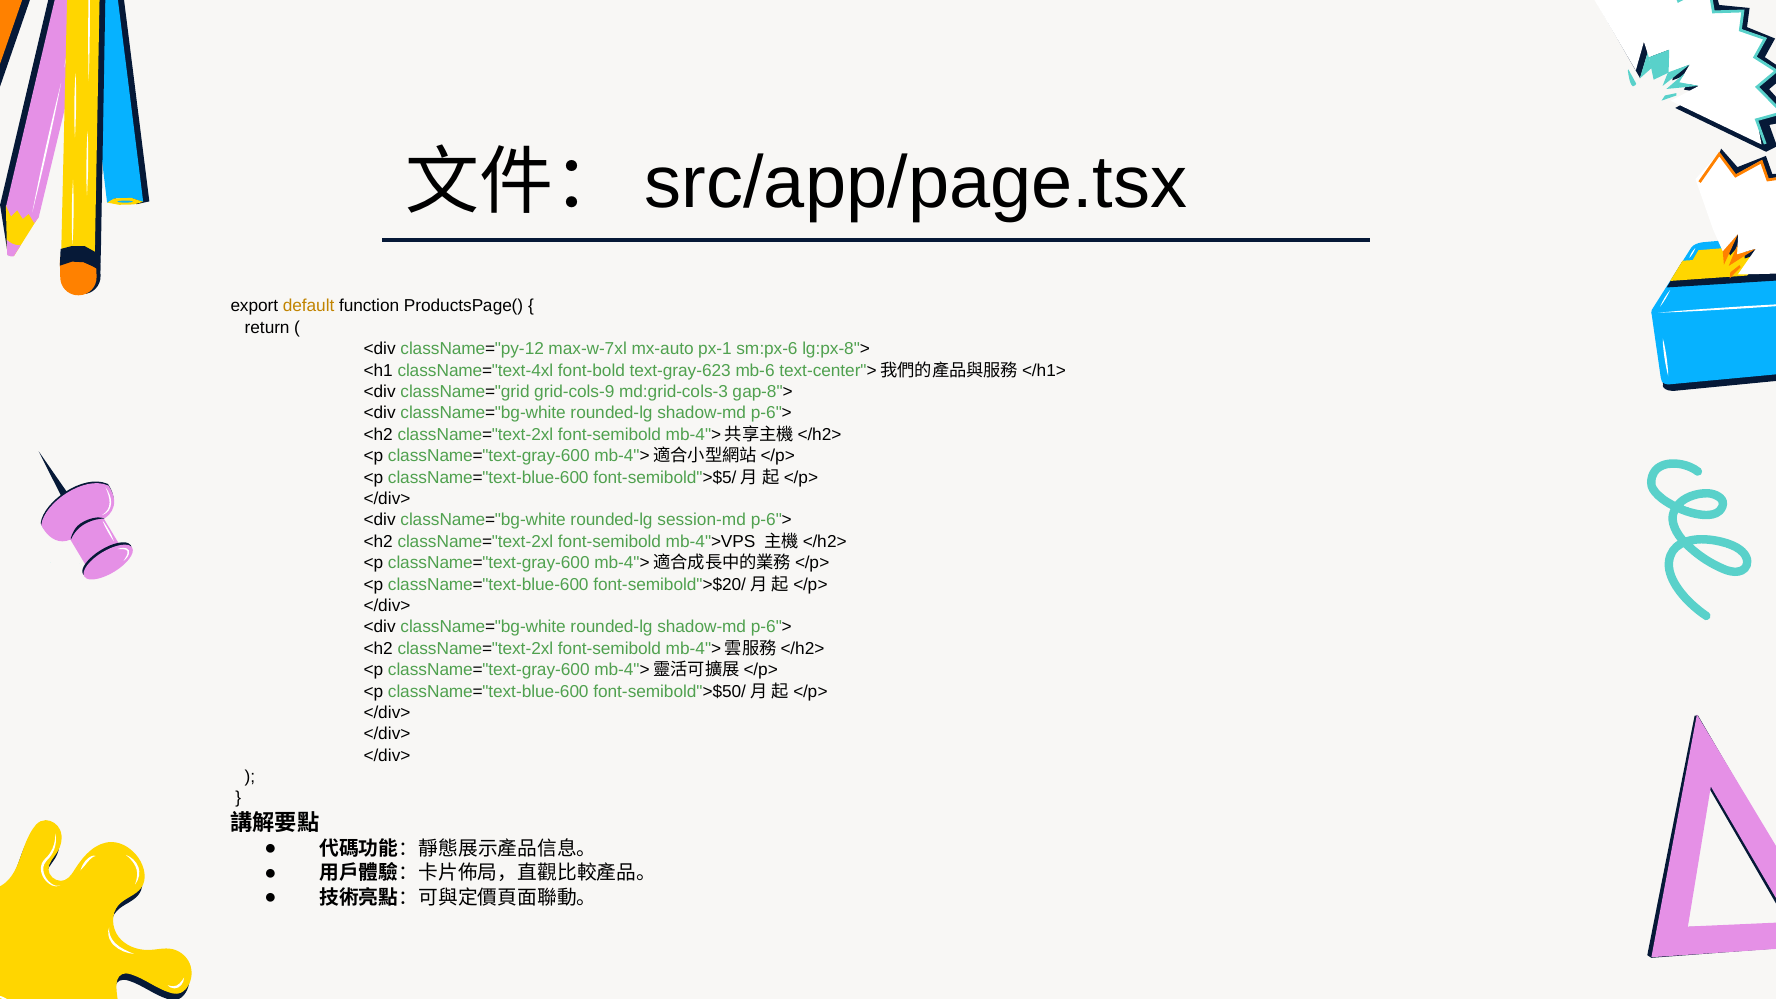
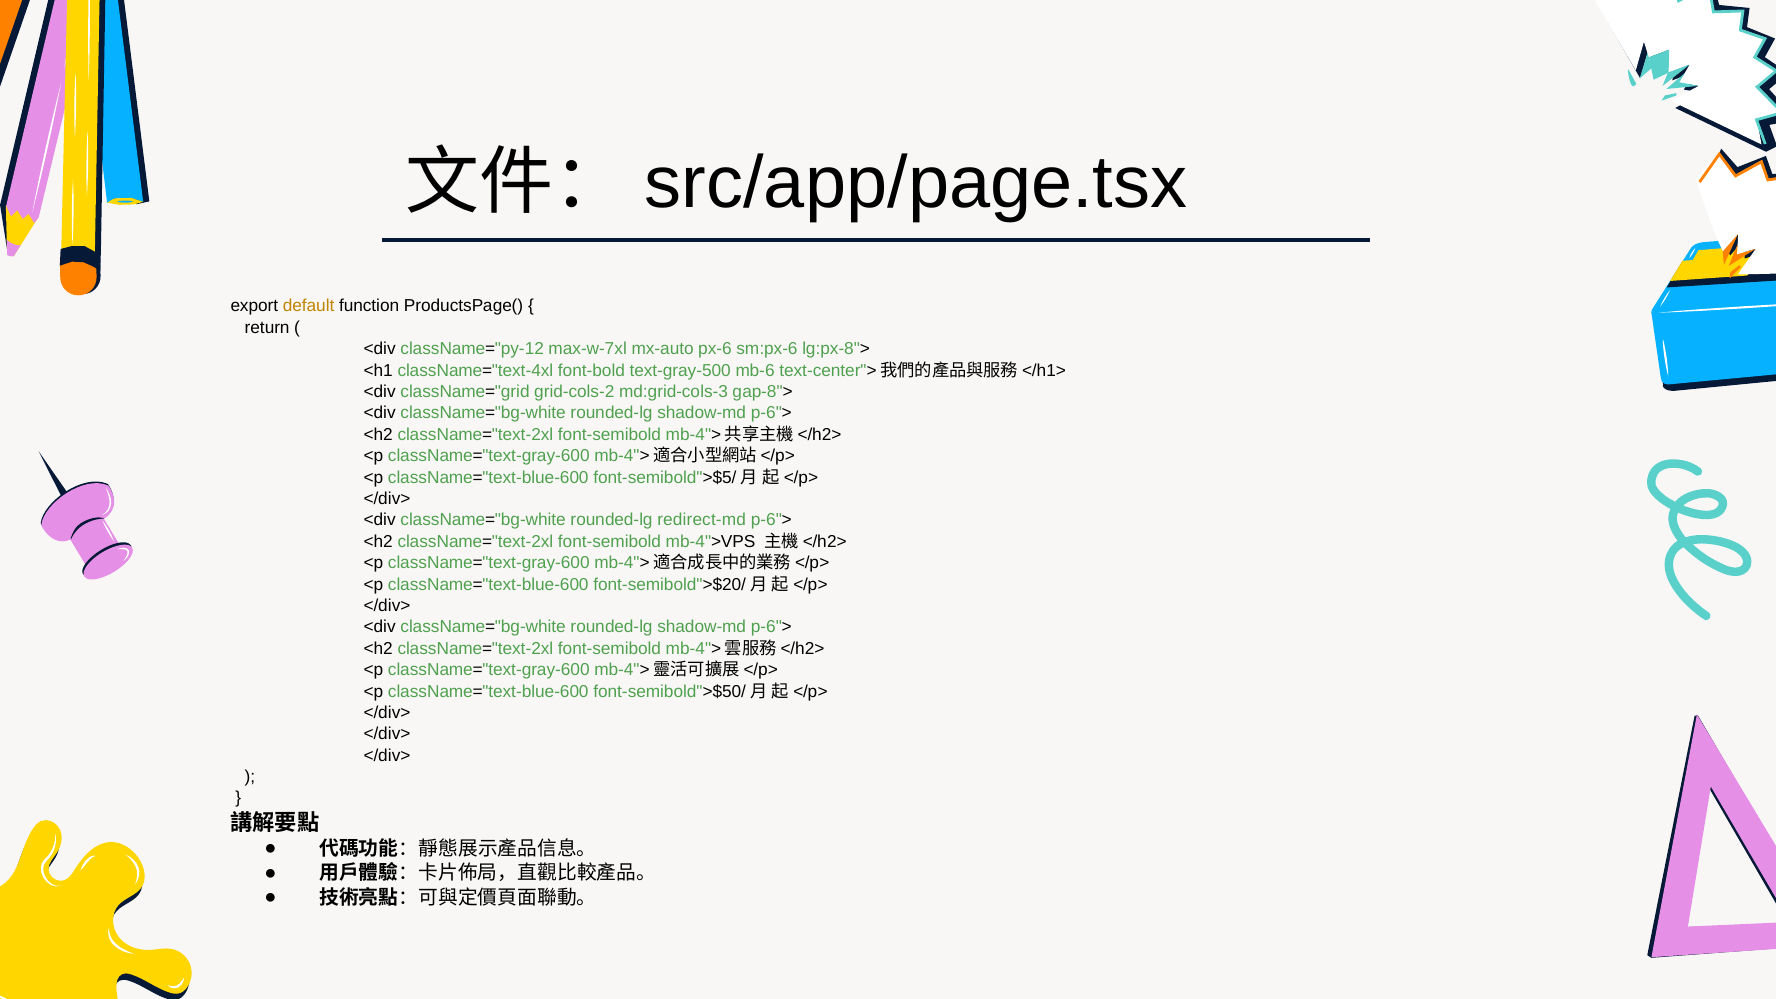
px-1: px-1 -> px-6
text-gray-623: text-gray-623 -> text-gray-500
grid-cols-9: grid-cols-9 -> grid-cols-2
session-md: session-md -> redirect-md
